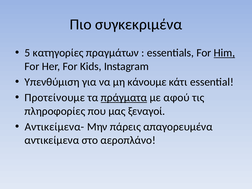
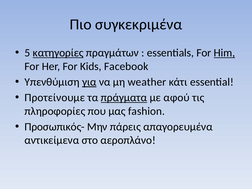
κατηγορίες underline: none -> present
Instagram: Instagram -> Facebook
για underline: none -> present
κάνουμε: κάνουμε -> weather
ξεναγοί: ξεναγοί -> fashion
Αντικείμενα-: Αντικείμενα- -> Προσωπικός-
